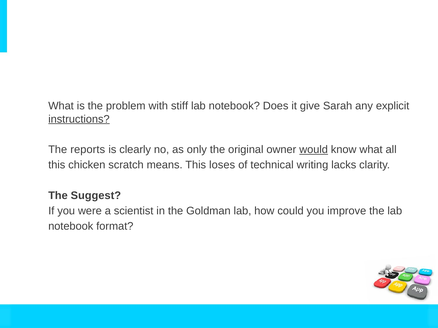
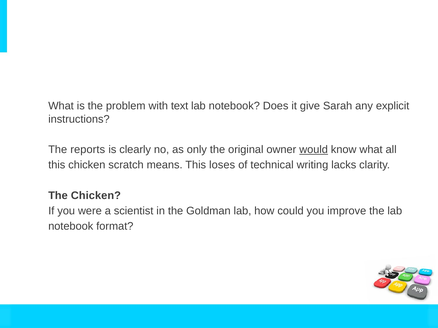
stiff: stiff -> text
instructions underline: present -> none
The Suggest: Suggest -> Chicken
